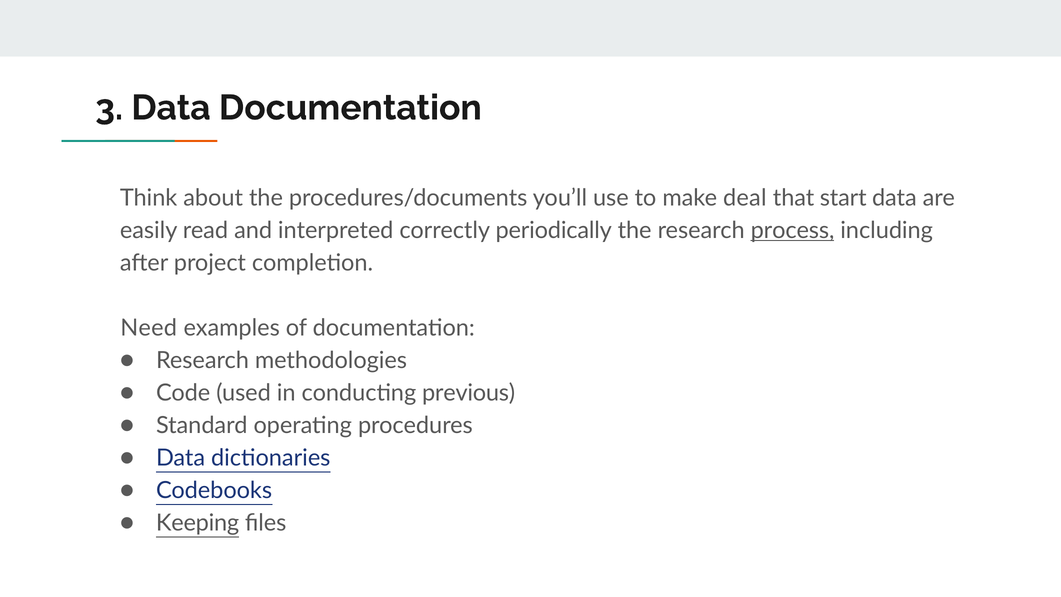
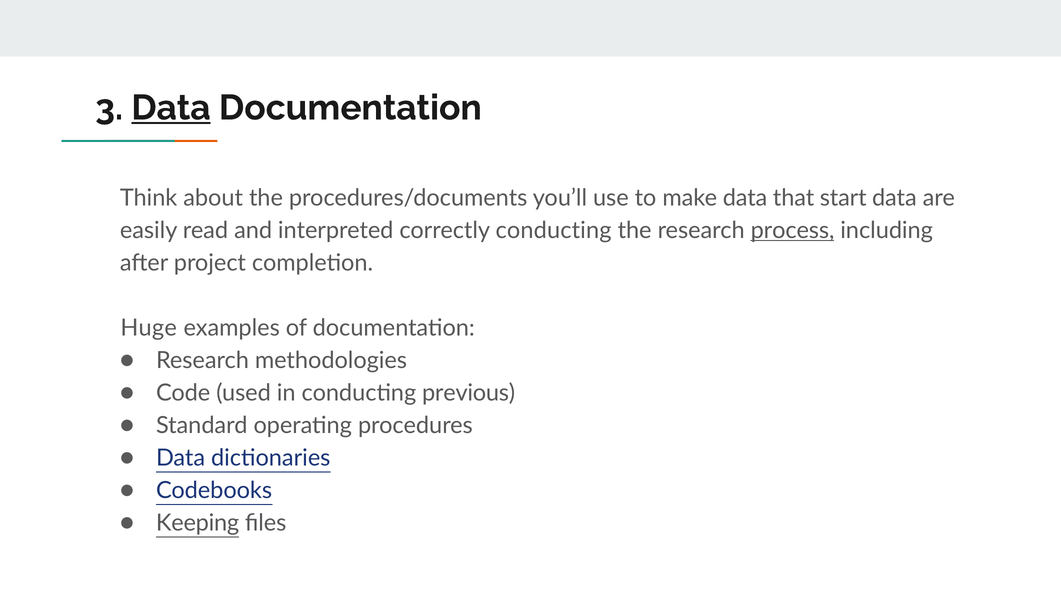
Data at (171, 108) underline: none -> present
make deal: deal -> data
correctly periodically: periodically -> conducting
Need: Need -> Huge
